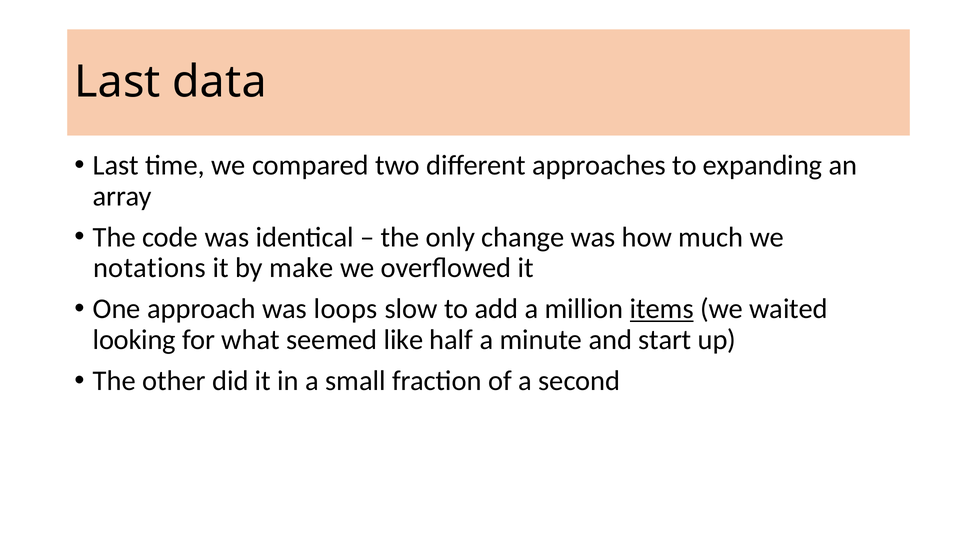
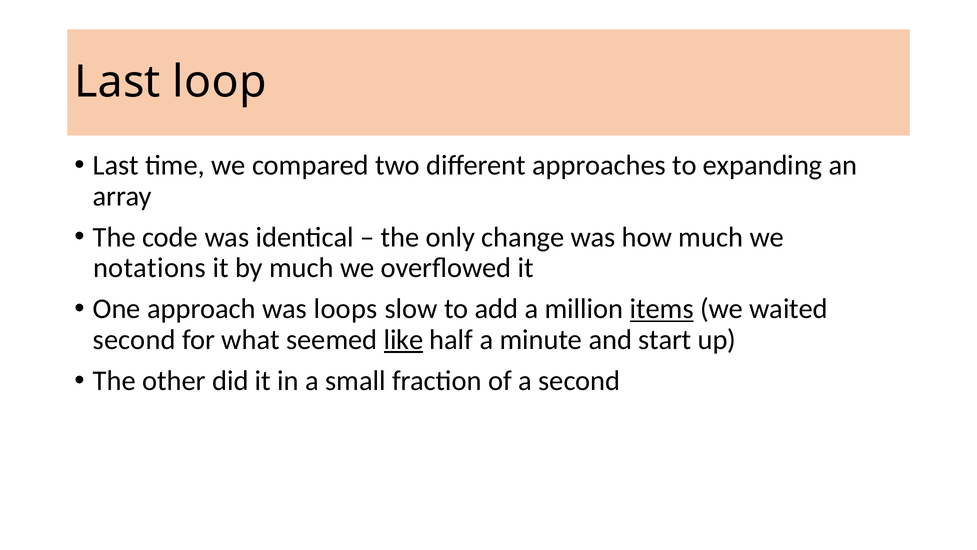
data: data -> loop
by make: make -> much
looking at (134, 339): looking -> second
like underline: none -> present
